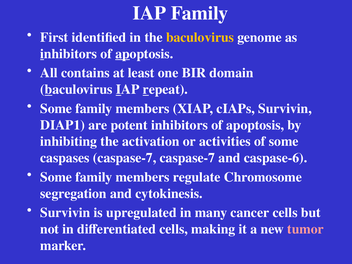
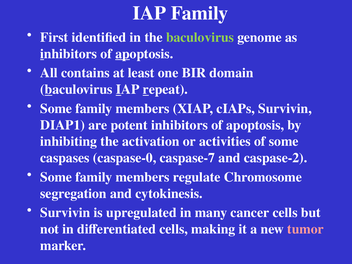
baculovirus at (200, 37) colour: yellow -> light green
caspases caspase-7: caspase-7 -> caspase-0
caspase-6: caspase-6 -> caspase-2
